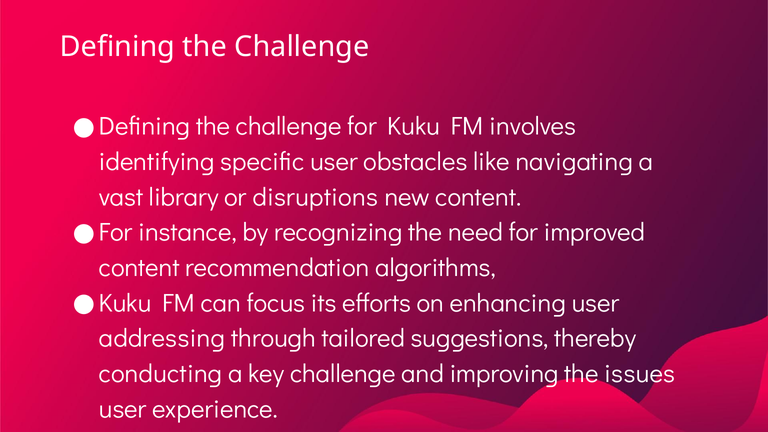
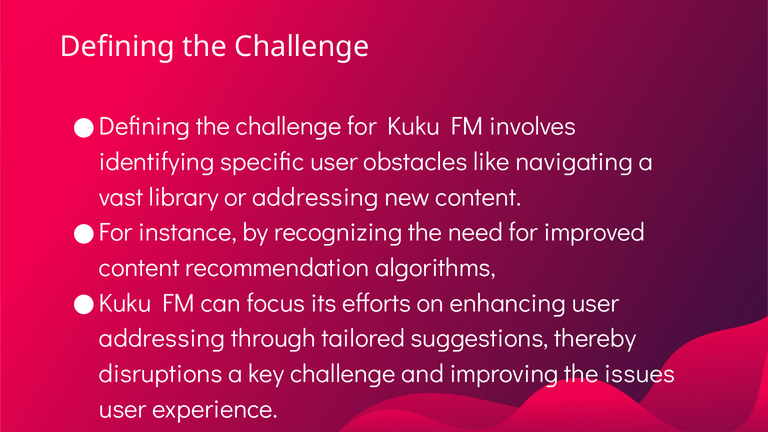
or disruptions: disruptions -> addressing
conducting: conducting -> disruptions
